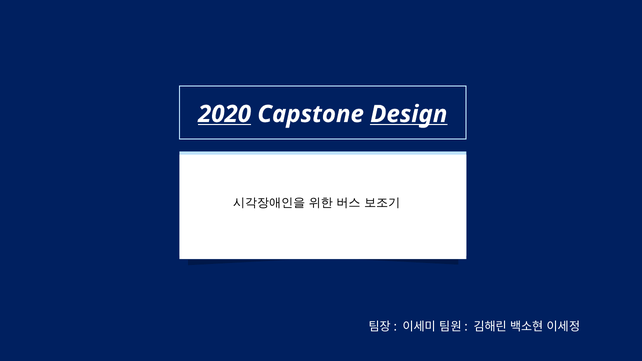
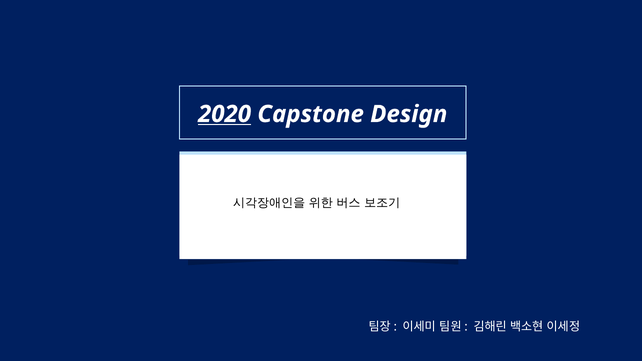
Design underline: present -> none
